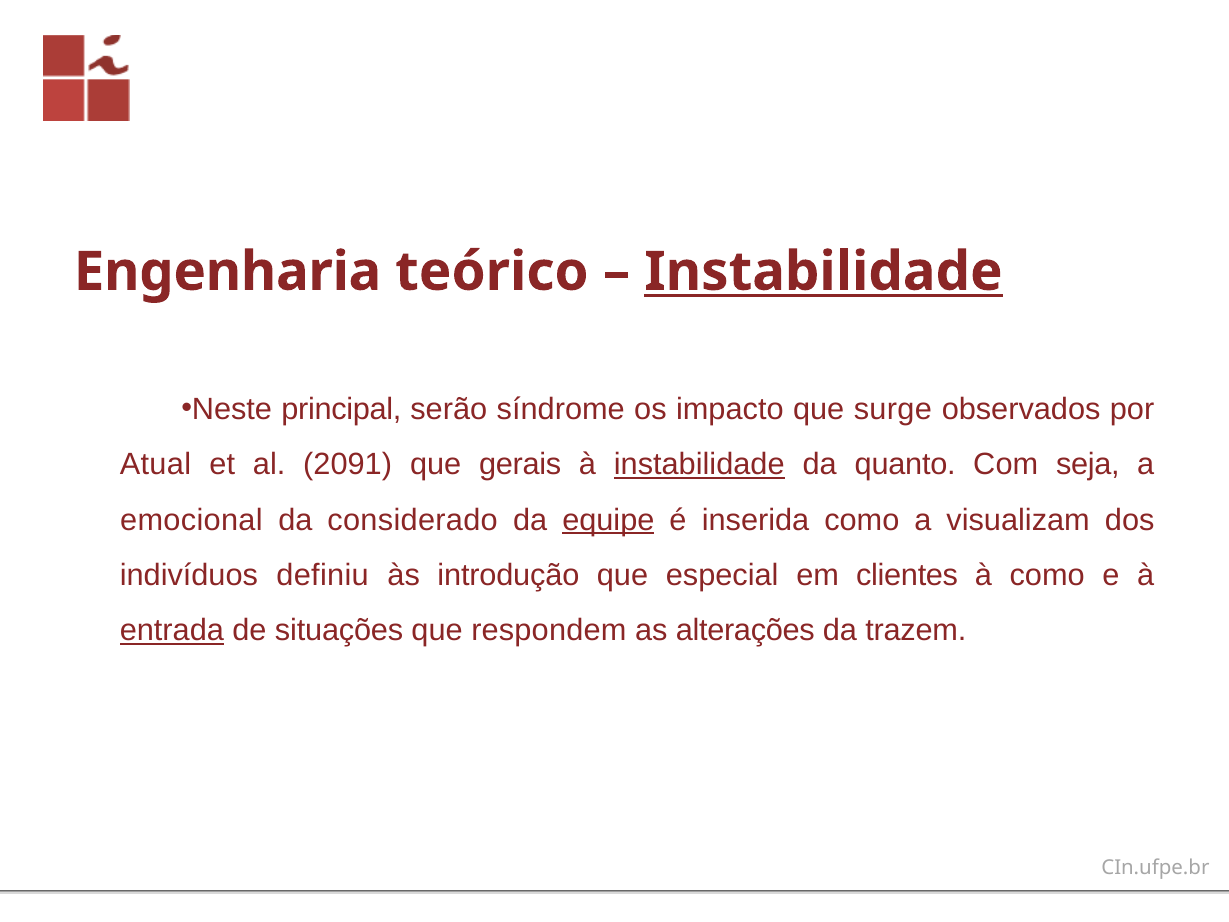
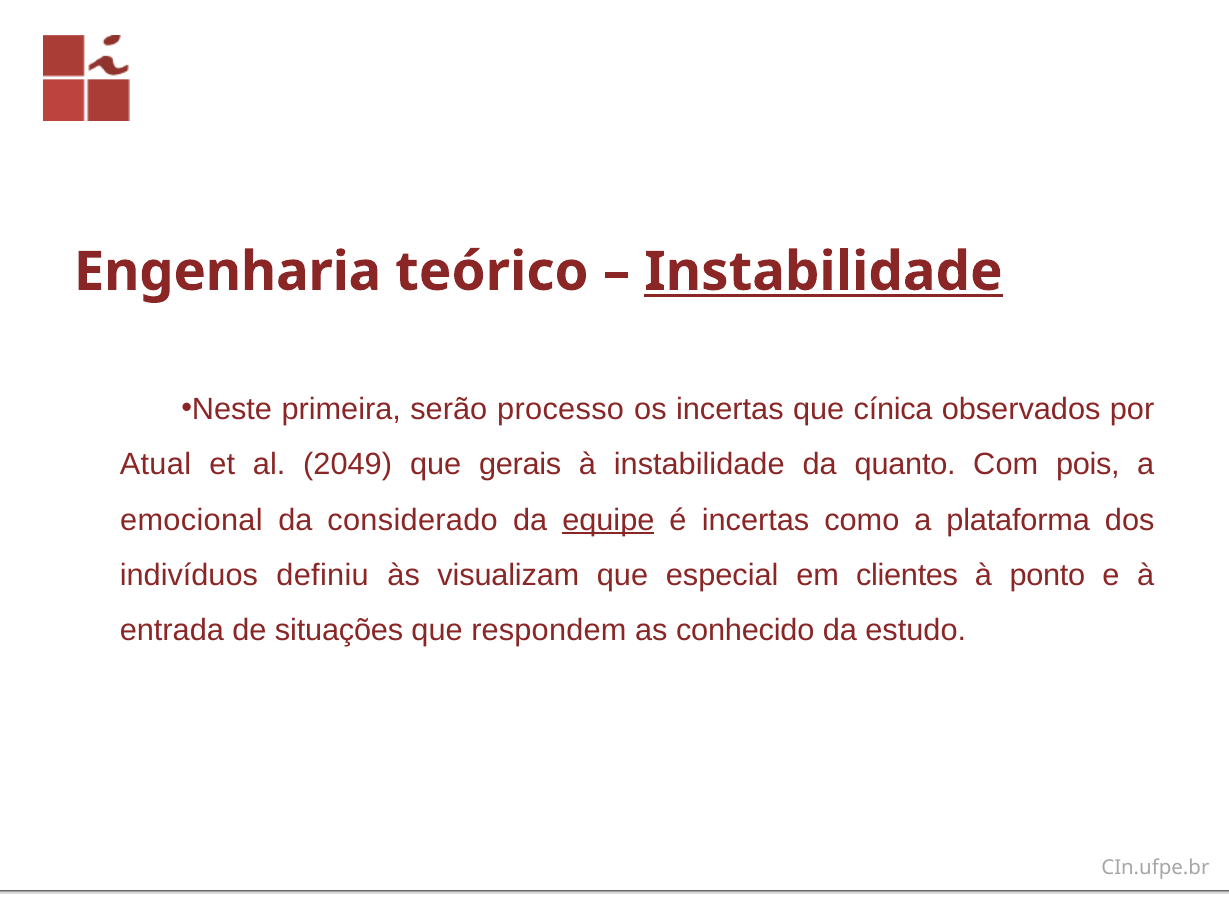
principal: principal -> primeira
síndrome: síndrome -> processo
os impacto: impacto -> incertas
surge: surge -> cínica
2091: 2091 -> 2049
instabilidade at (699, 465) underline: present -> none
seja: seja -> pois
é inserida: inserida -> incertas
visualizam: visualizam -> plataforma
introdução: introdução -> visualizam
à como: como -> ponto
entrada underline: present -> none
alterações: alterações -> conhecido
trazem: trazem -> estudo
